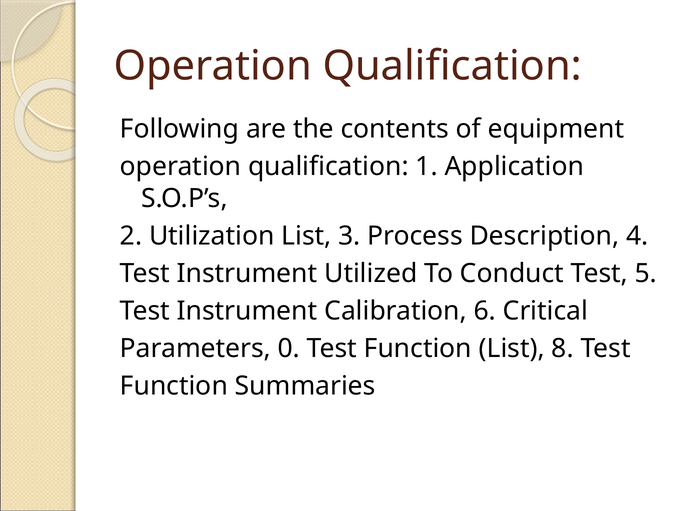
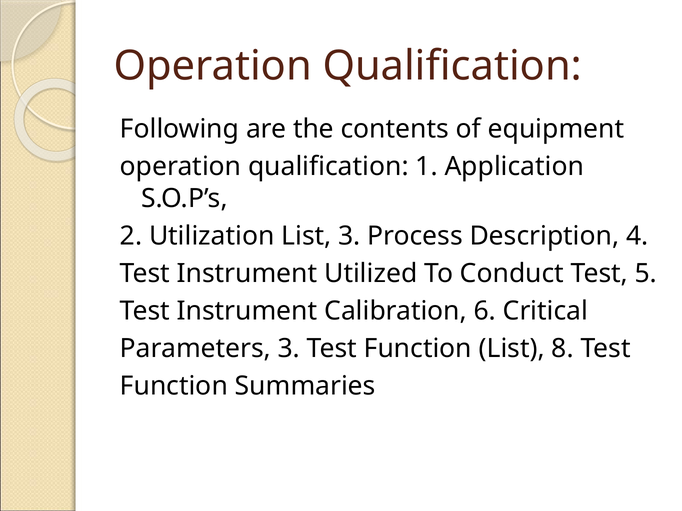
Parameters 0: 0 -> 3
